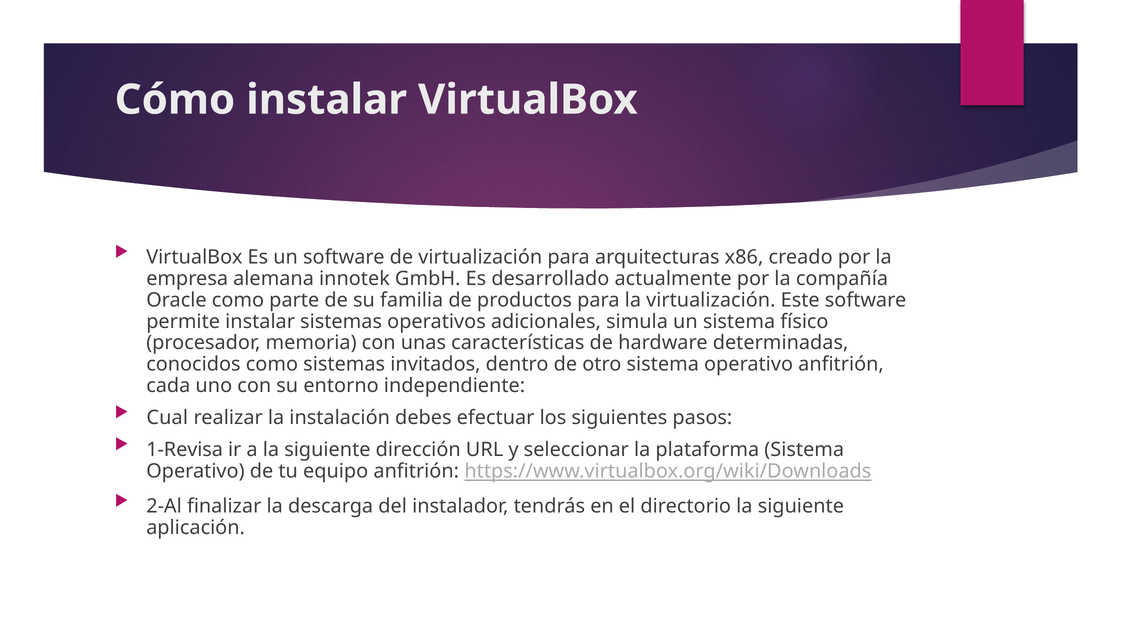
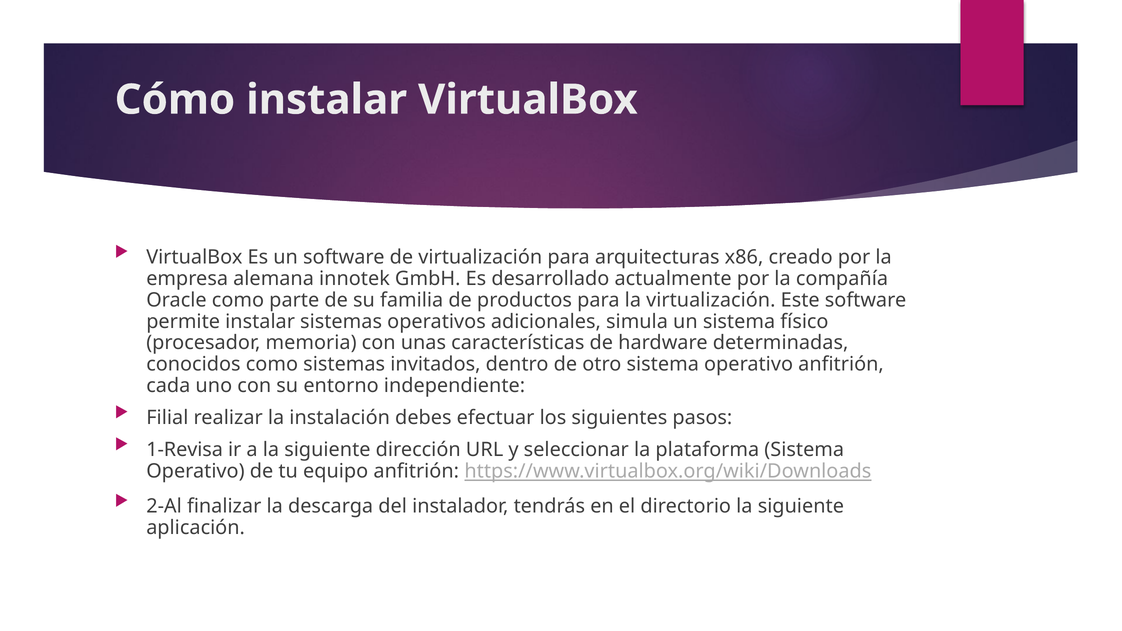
Cual: Cual -> Filial
